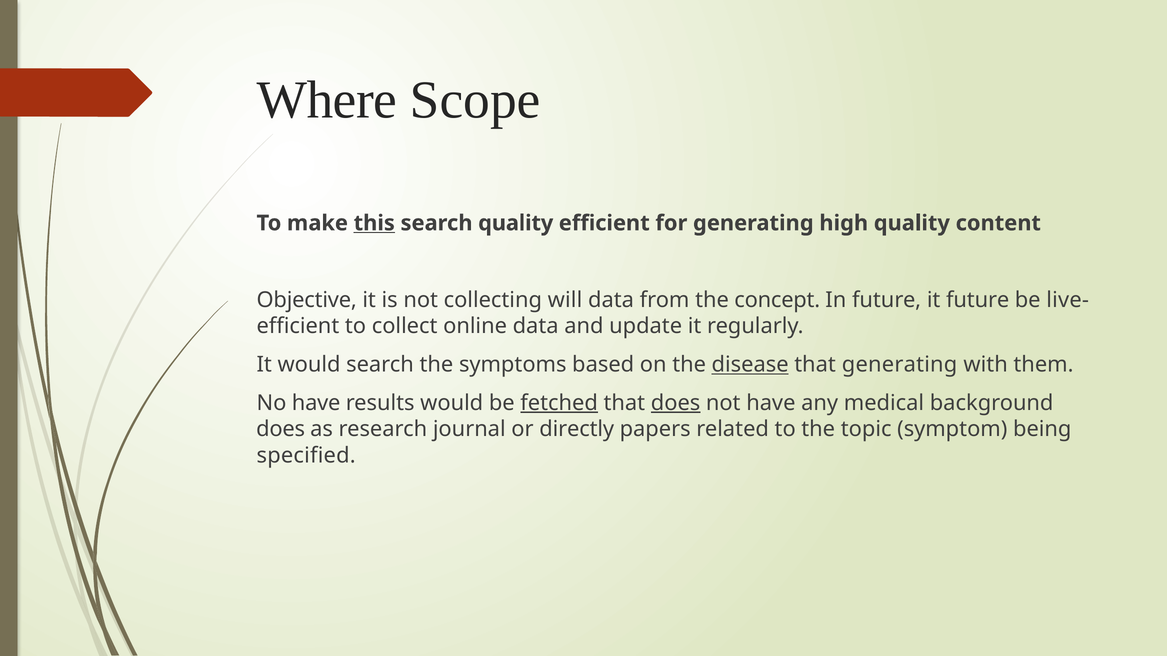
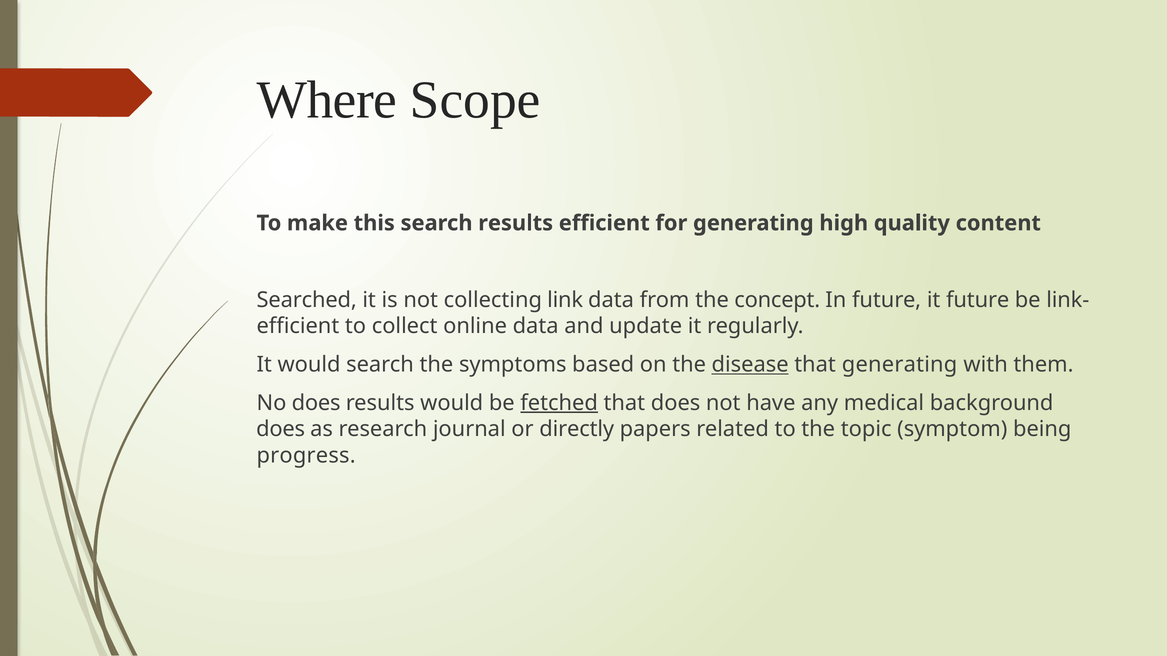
this underline: present -> none
search quality: quality -> results
Objective: Objective -> Searched
will: will -> link
live-: live- -> link-
No have: have -> does
does at (676, 403) underline: present -> none
specified: specified -> progress
